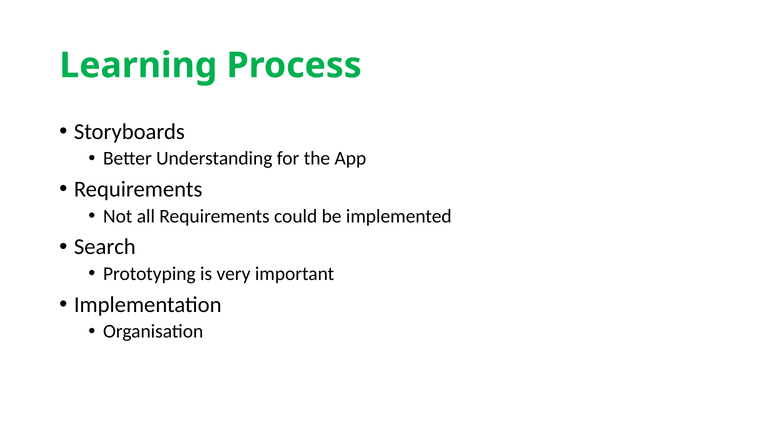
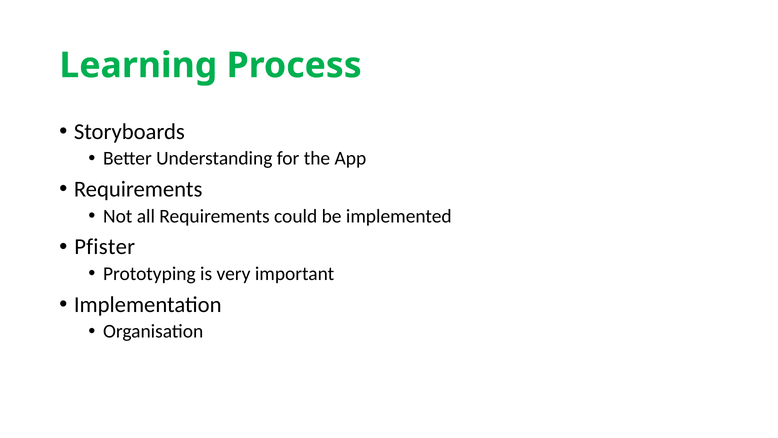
Search: Search -> Pfister
